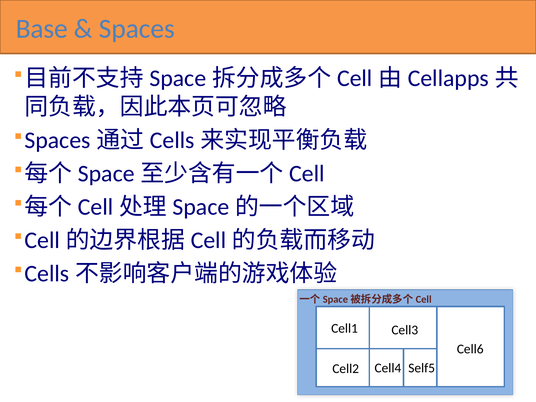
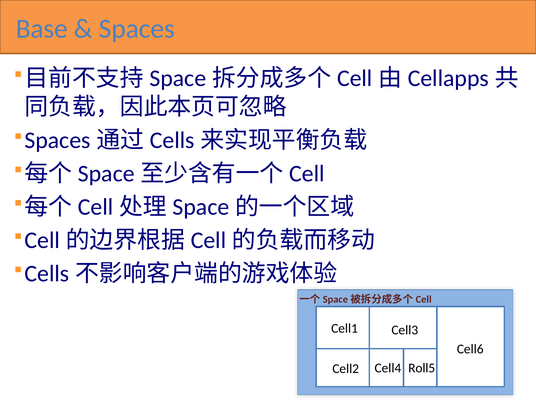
Self5: Self5 -> Roll5
